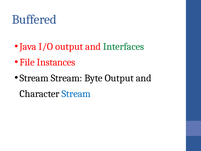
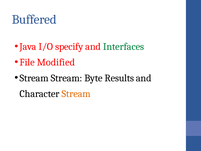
I/O output: output -> specify
Instances: Instances -> Modified
Byte Output: Output -> Results
Stream at (76, 94) colour: blue -> orange
